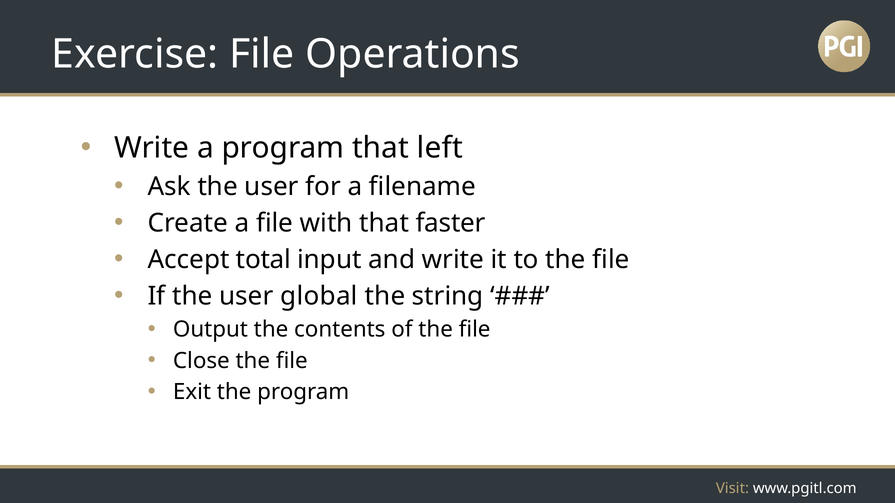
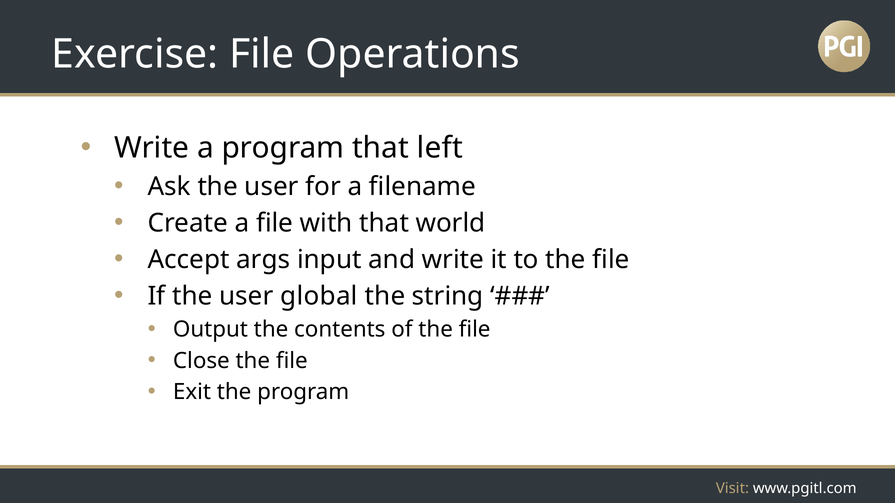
faster: faster -> world
total: total -> args
